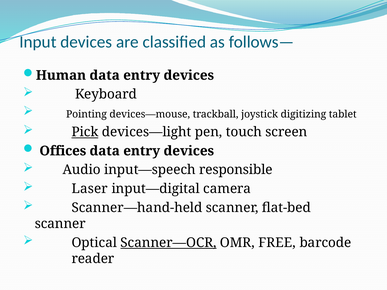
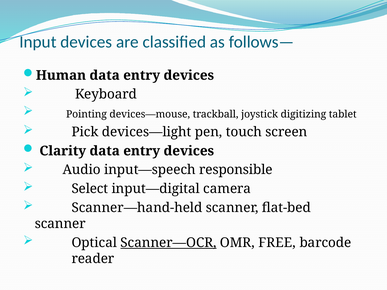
Pick underline: present -> none
Offices: Offices -> Clarity
Laser: Laser -> Select
